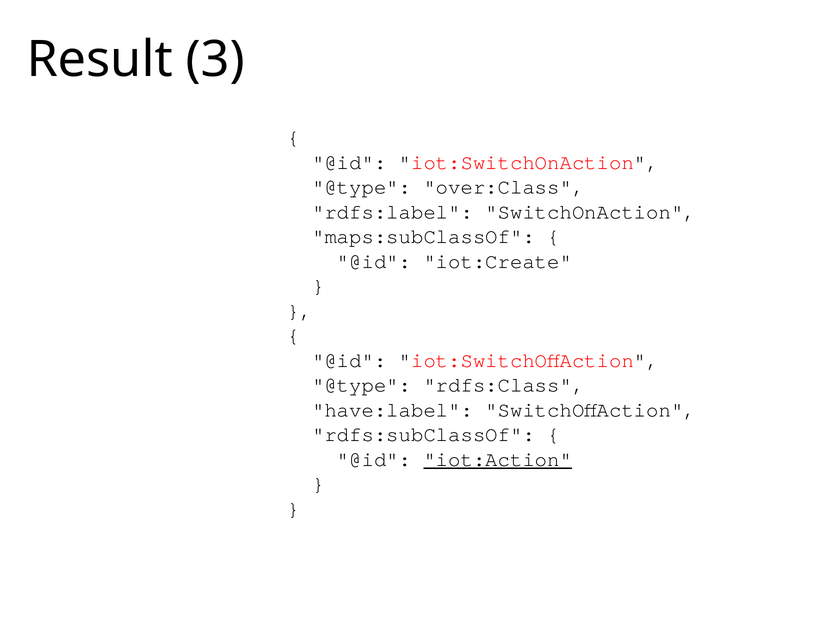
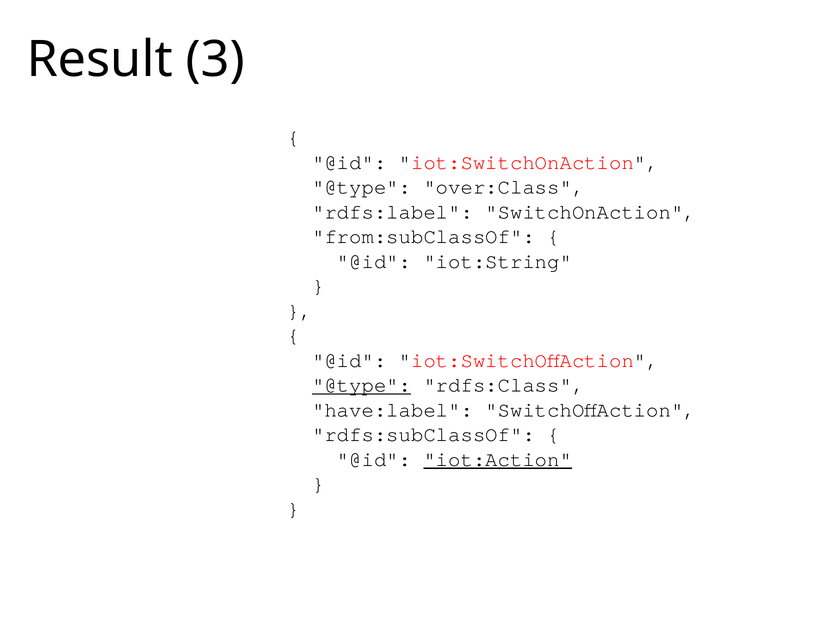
maps:subClassOf: maps:subClassOf -> from:subClassOf
iot:Create: iot:Create -> iot:String
@type at (362, 385) underline: none -> present
